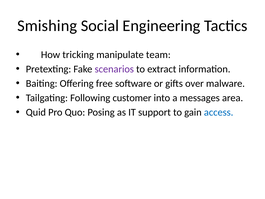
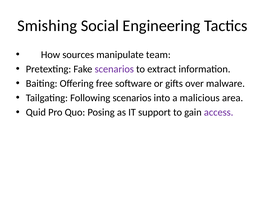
tricking: tricking -> sources
Following customer: customer -> scenarios
messages: messages -> malicious
access colour: blue -> purple
